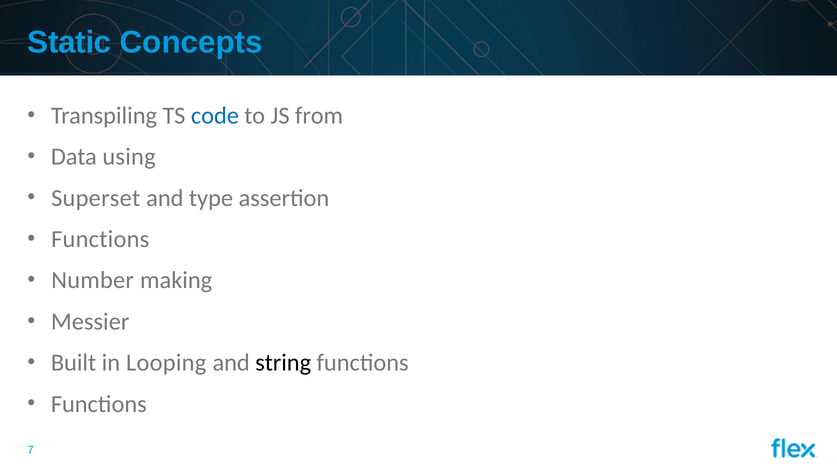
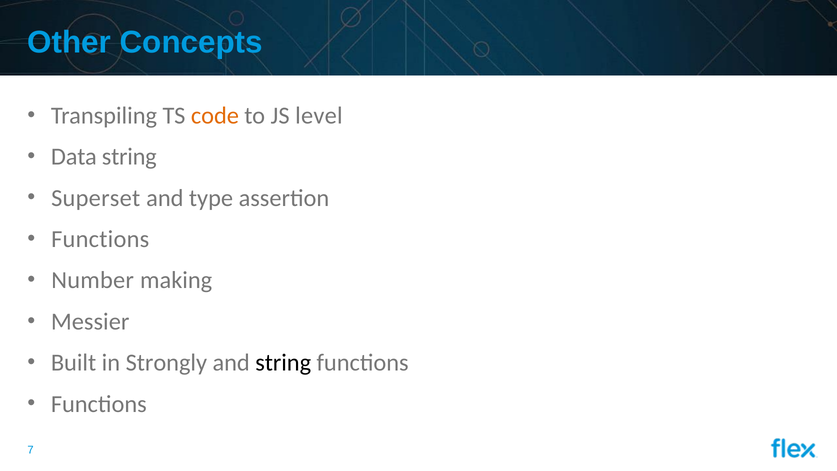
Static: Static -> Other
code colour: blue -> orange
from: from -> level
Data using: using -> string
Looping: Looping -> Strongly
